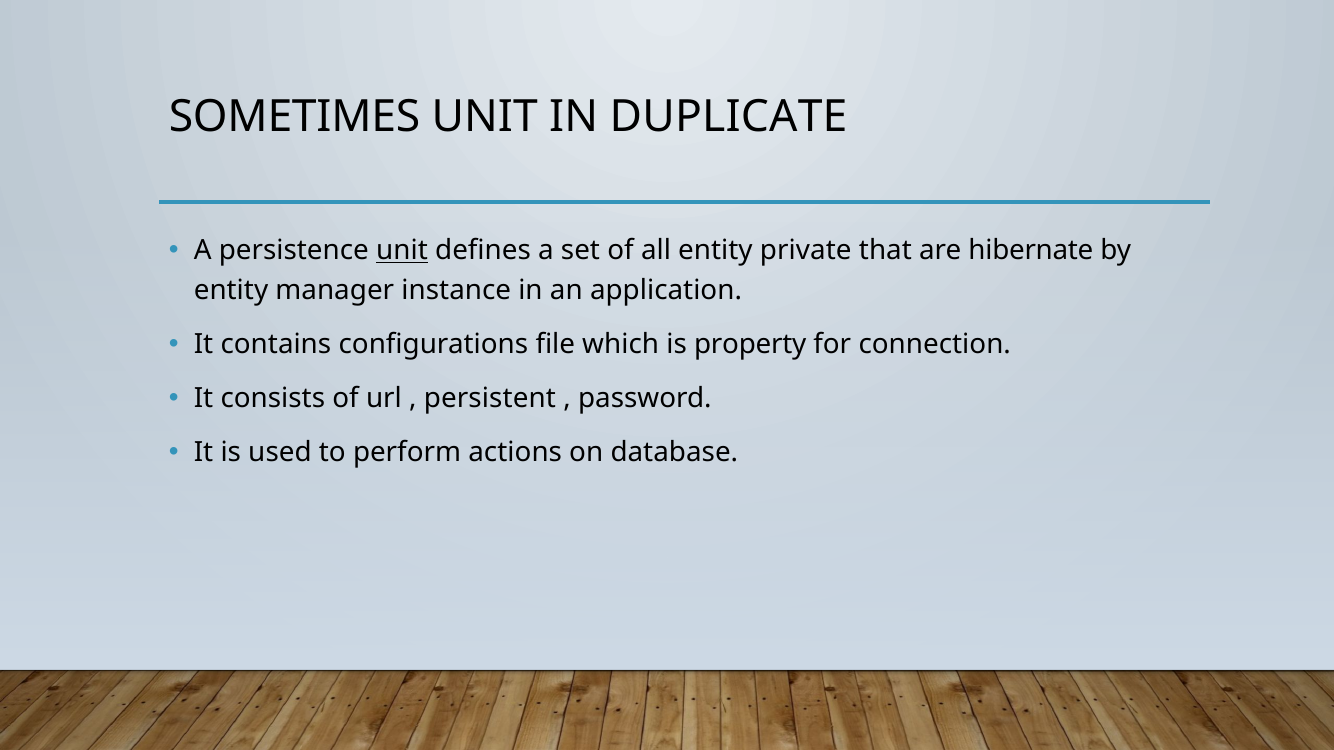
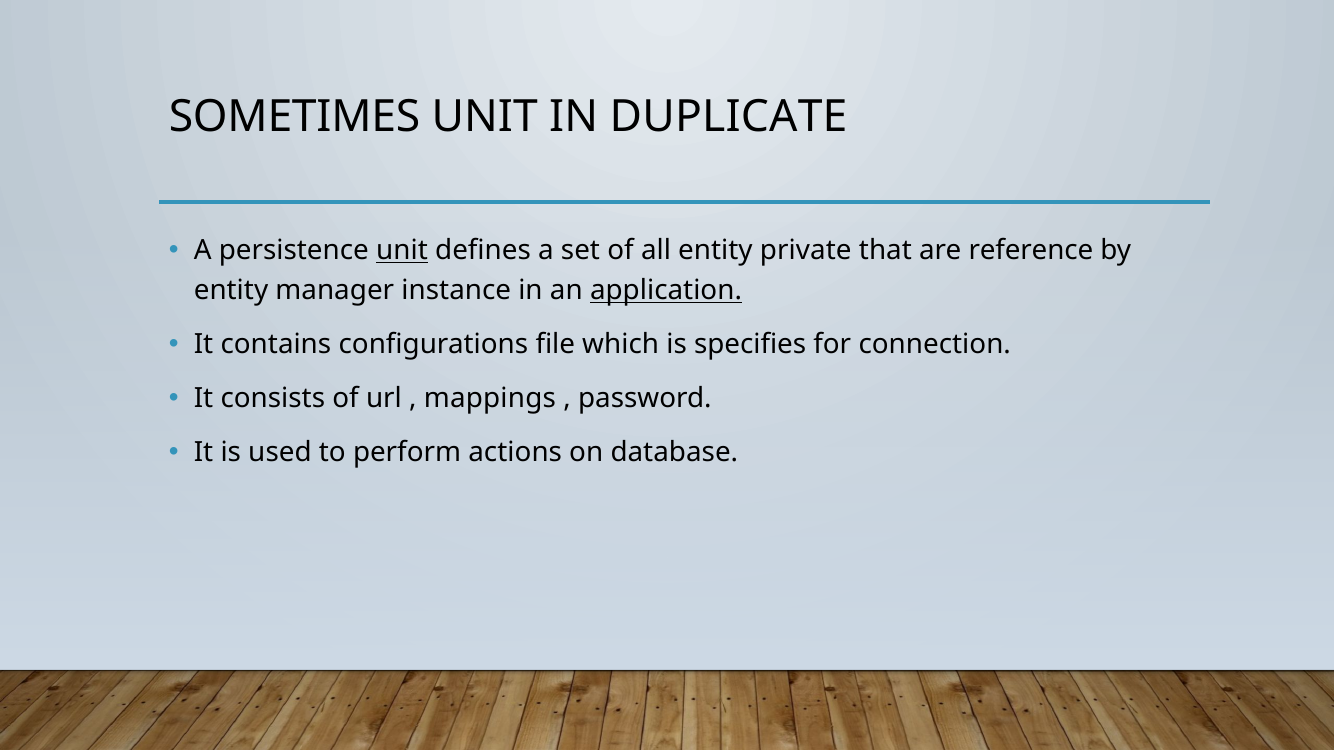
hibernate: hibernate -> reference
application underline: none -> present
property: property -> specifies
persistent: persistent -> mappings
